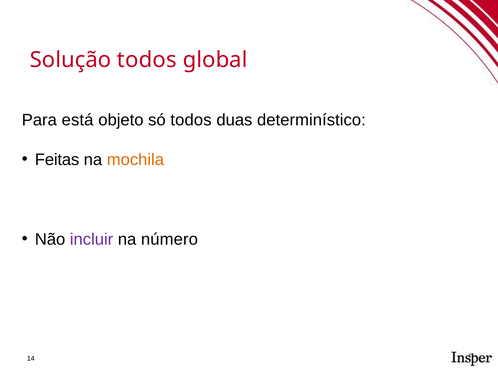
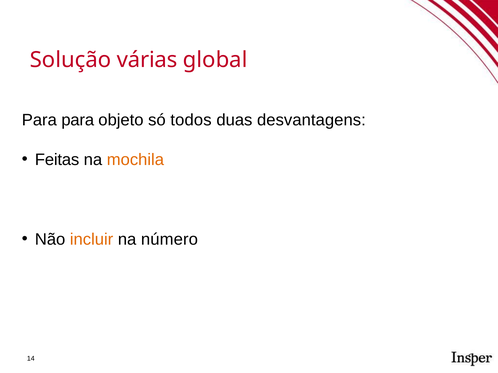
Solução todos: todos -> várias
Para está: está -> para
determinístico: determinístico -> desvantagens
incluir colour: purple -> orange
